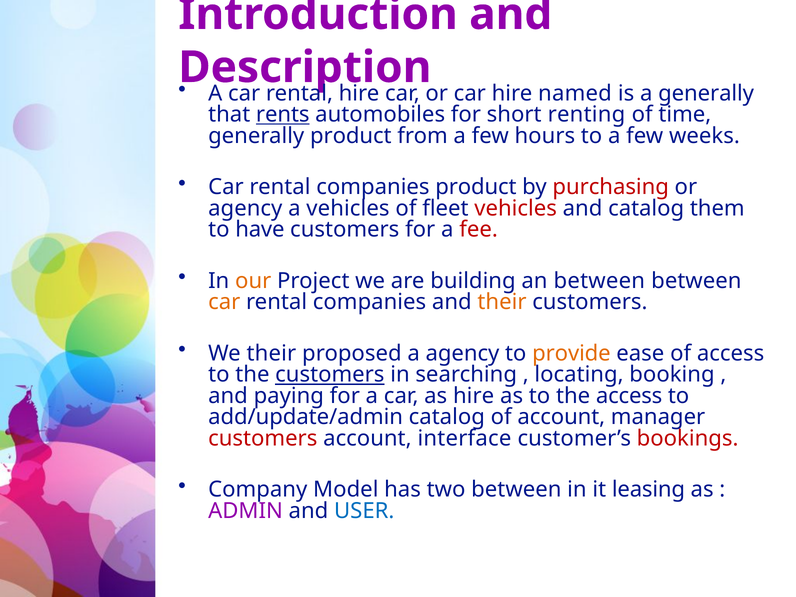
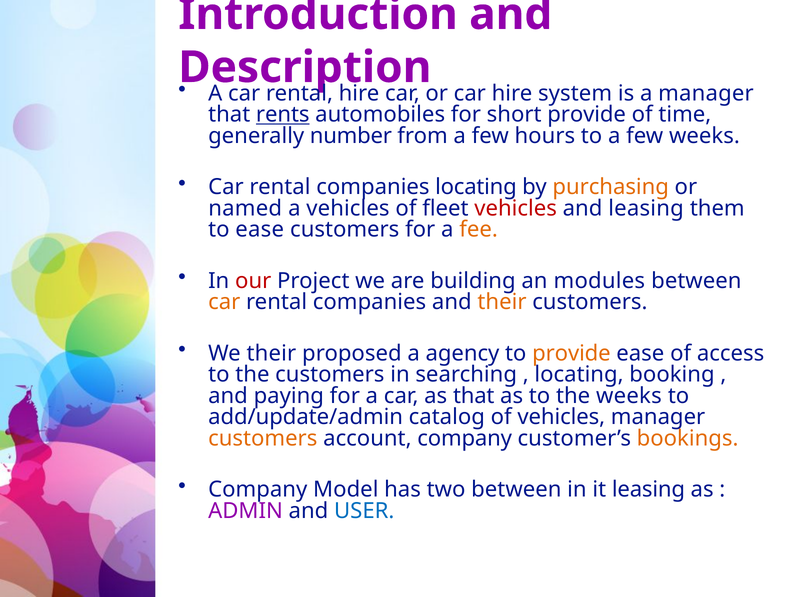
named: named -> system
a generally: generally -> manager
short renting: renting -> provide
generally product: product -> number
companies product: product -> locating
purchasing colour: red -> orange
agency at (245, 208): agency -> named
and catalog: catalog -> leasing
to have: have -> ease
fee colour: red -> orange
our colour: orange -> red
an between: between -> modules
customers at (330, 375) underline: present -> none
as hire: hire -> that
the access: access -> weeks
of account: account -> vehicles
customers at (263, 438) colour: red -> orange
account interface: interface -> company
bookings colour: red -> orange
